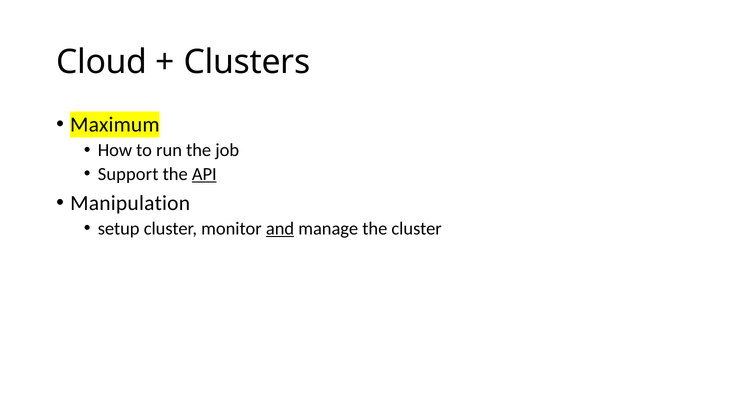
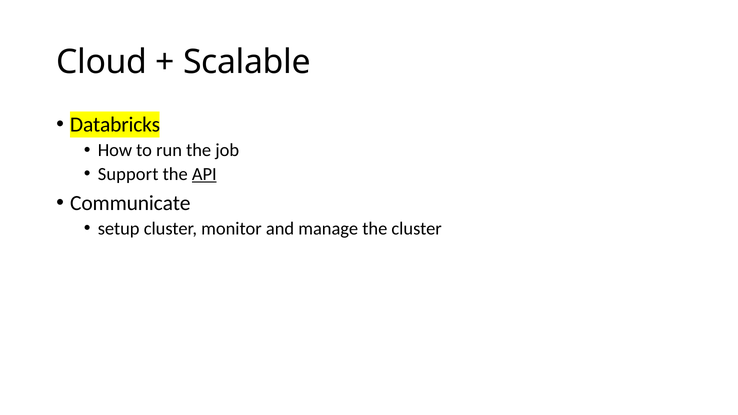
Clusters: Clusters -> Scalable
Maximum: Maximum -> Databricks
Manipulation: Manipulation -> Communicate
and underline: present -> none
